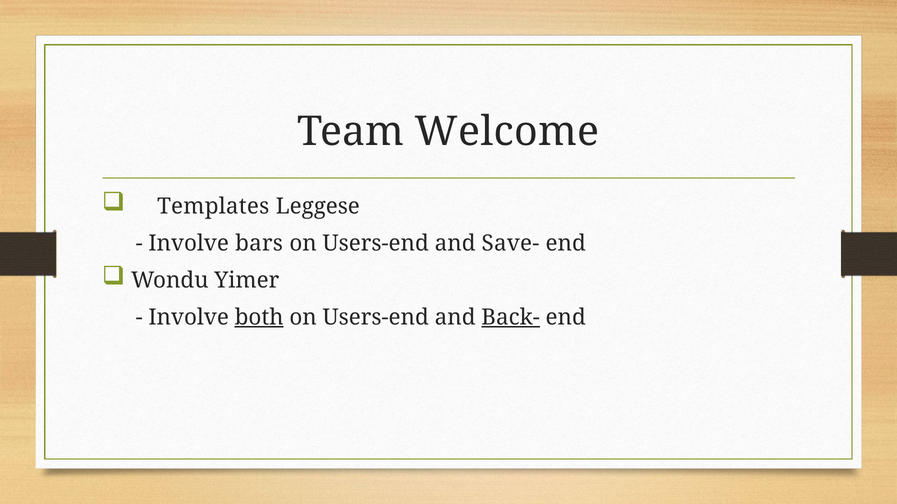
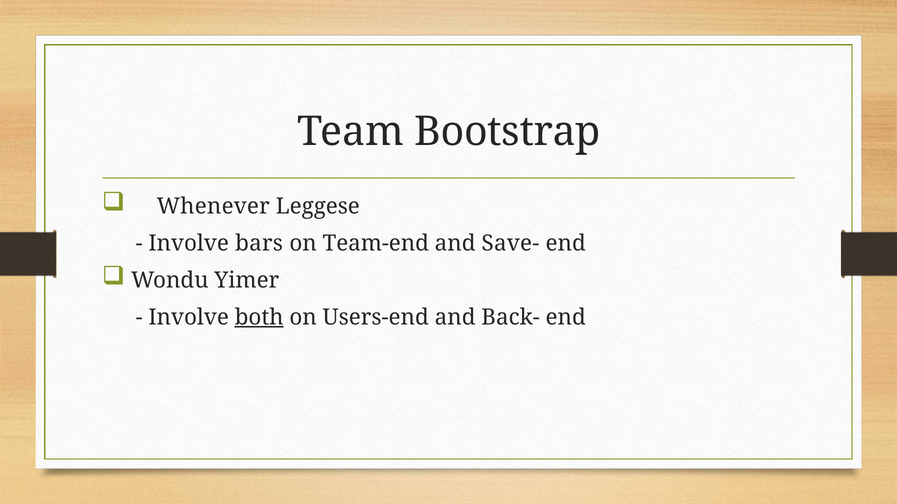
Welcome: Welcome -> Bootstrap
Templates: Templates -> Whenever
Users-end at (376, 244): Users-end -> Team-end
Back- underline: present -> none
